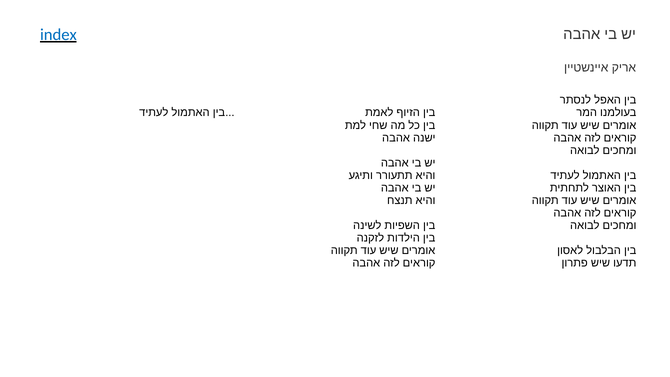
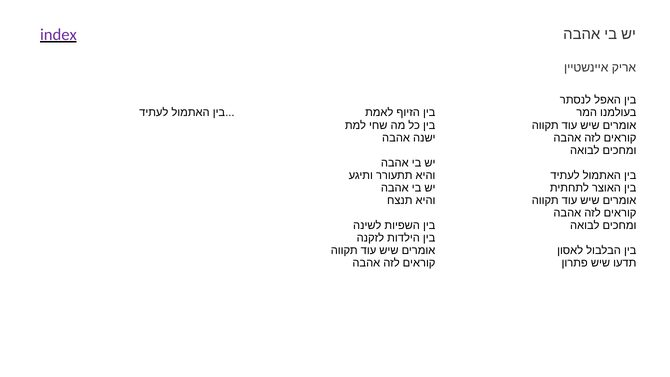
index colour: blue -> purple
